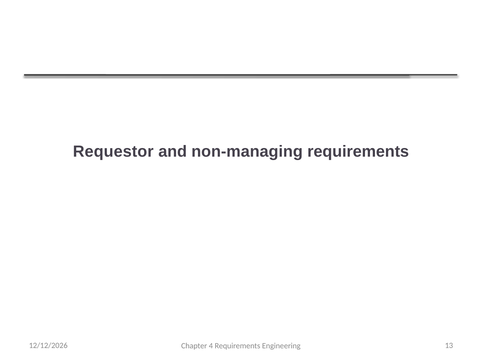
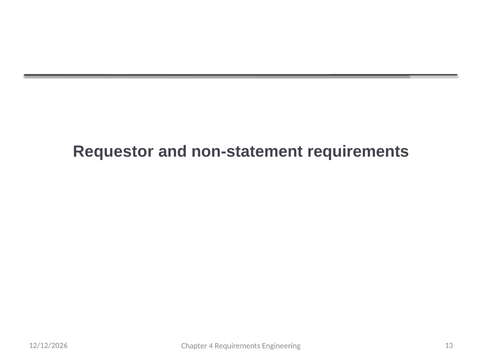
non-managing: non-managing -> non-statement
